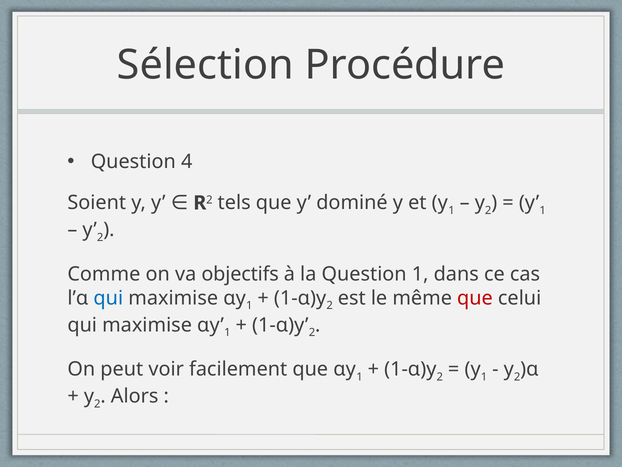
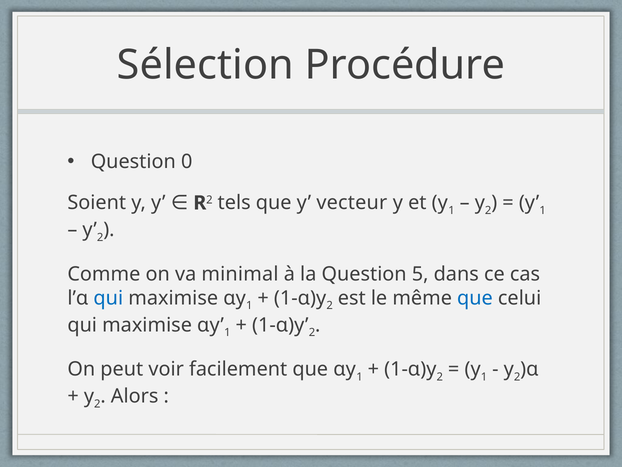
4: 4 -> 0
dominé: dominé -> vecteur
objectifs: objectifs -> minimal
Question 1: 1 -> 5
que at (475, 298) colour: red -> blue
